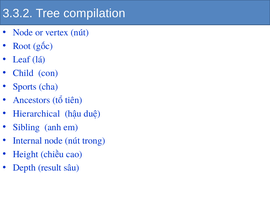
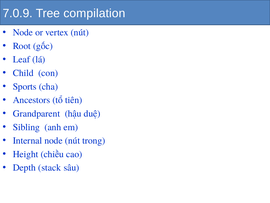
3.3.2: 3.3.2 -> 7.0.9
Hierarchical: Hierarchical -> Grandparent
result: result -> stack
